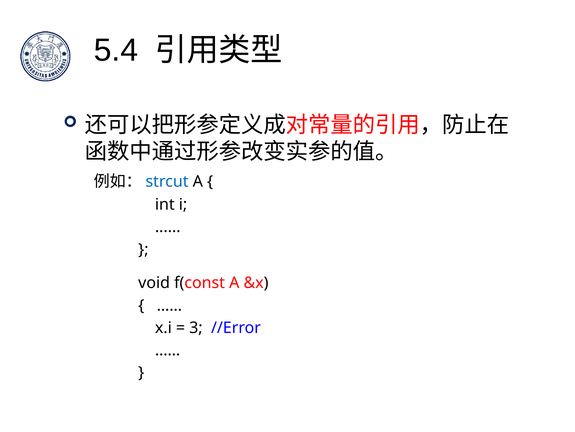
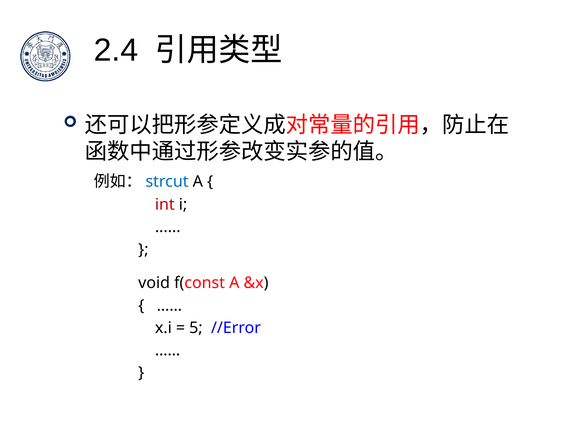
5.4: 5.4 -> 2.4
int colour: black -> red
3: 3 -> 5
